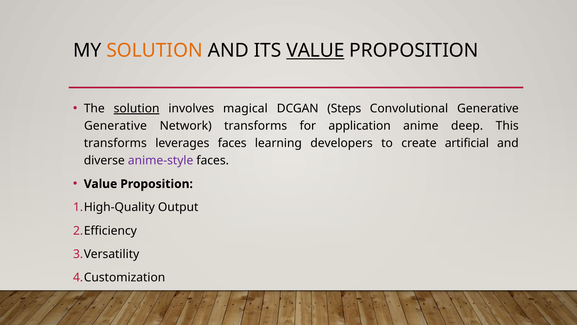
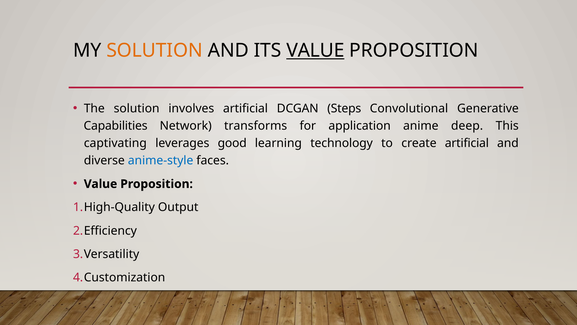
solution at (137, 108) underline: present -> none
involves magical: magical -> artificial
Generative at (115, 126): Generative -> Capabilities
transforms at (115, 143): transforms -> captivating
leverages faces: faces -> good
developers: developers -> technology
anime-style colour: purple -> blue
